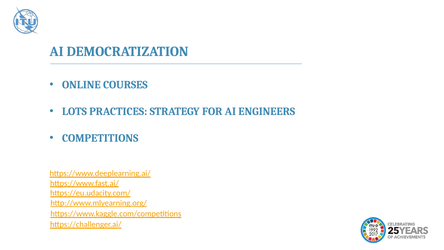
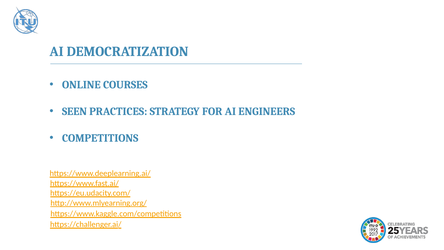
LOTS: LOTS -> SEEN
